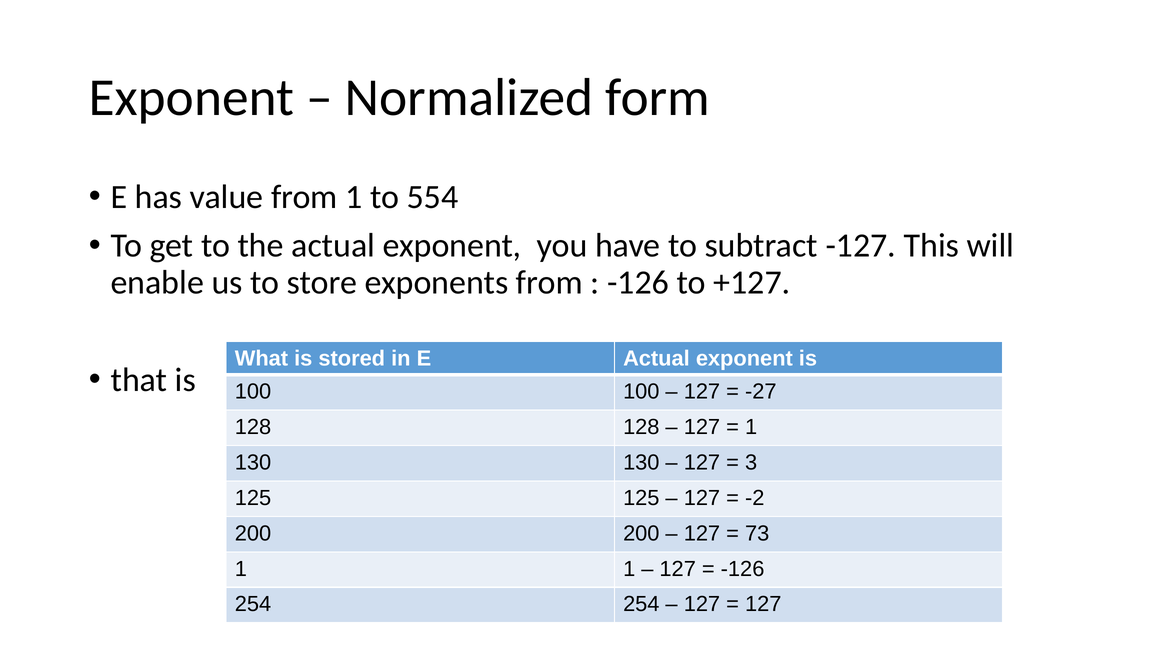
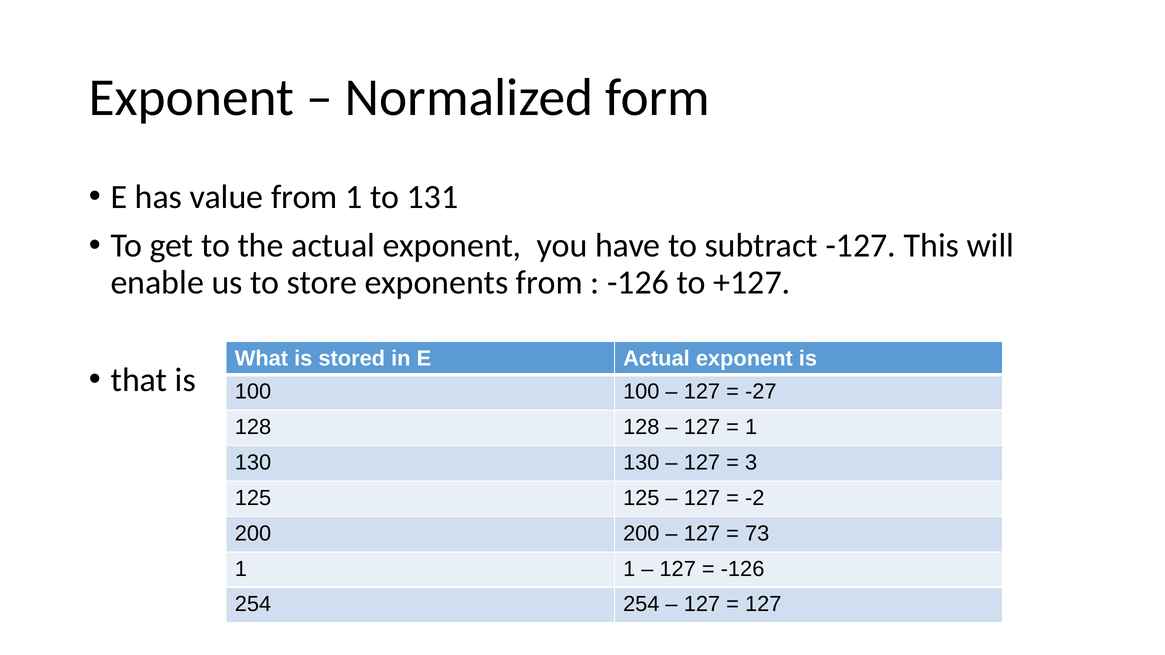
554: 554 -> 131
